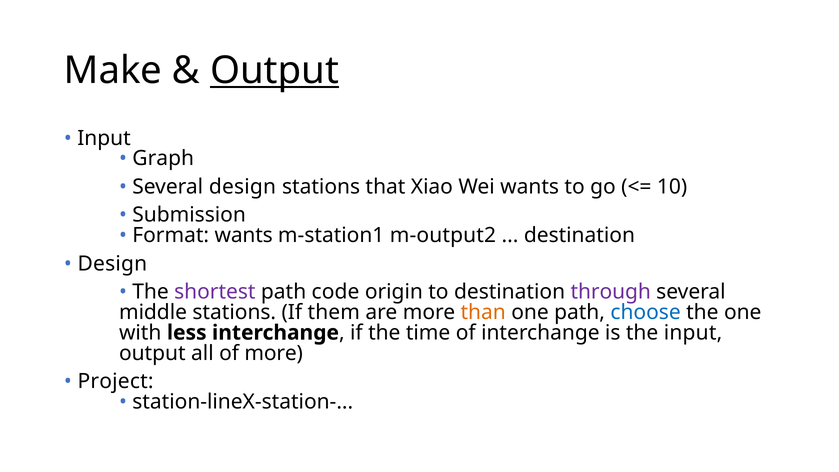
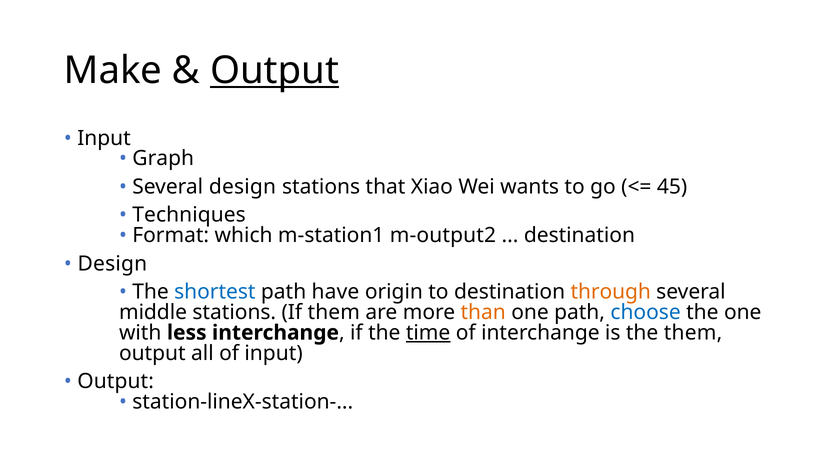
10: 10 -> 45
Submission: Submission -> Techniques
Format wants: wants -> which
shortest colour: purple -> blue
code: code -> have
through colour: purple -> orange
time underline: none -> present
the input: input -> them
of more: more -> input
Project at (116, 381): Project -> Output
